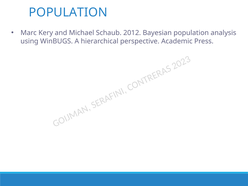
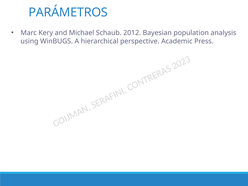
POPULATION at (68, 12): POPULATION -> PARÁMETROS
